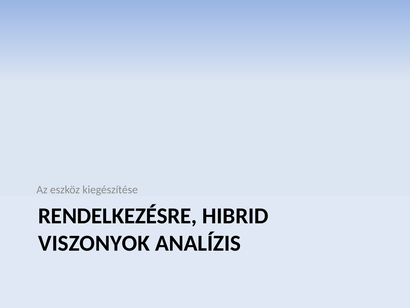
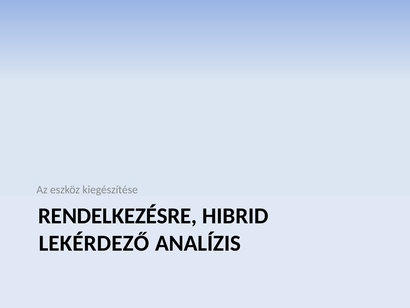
VISZONYOK: VISZONYOK -> LEKÉRDEZŐ
